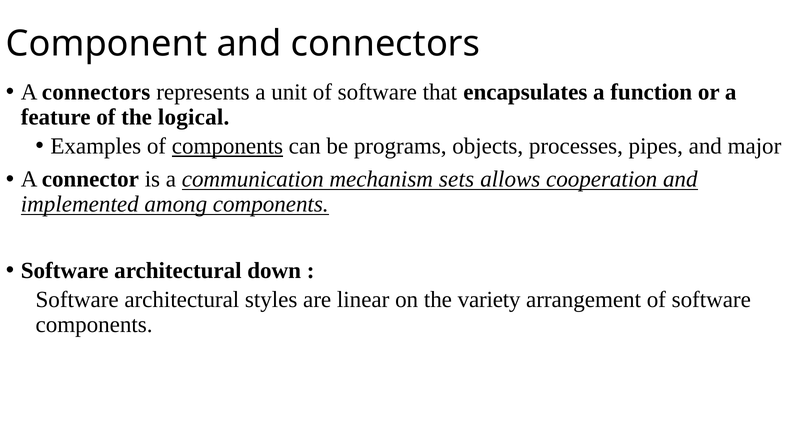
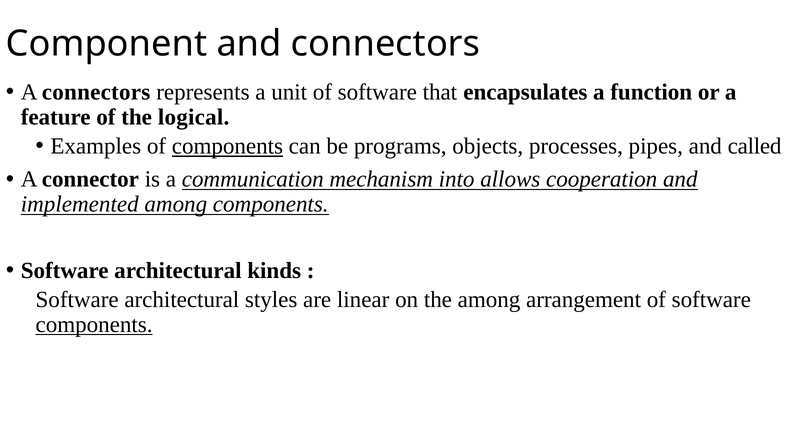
major: major -> called
sets: sets -> into
down: down -> kinds
the variety: variety -> among
components at (94, 325) underline: none -> present
